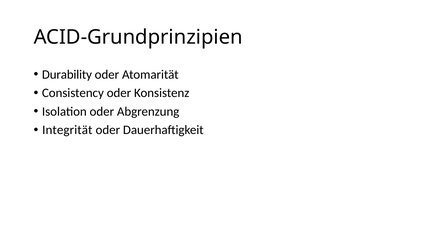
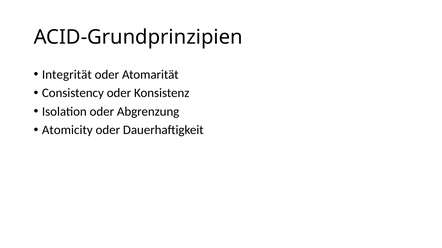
Durability: Durability -> Integrität
Integrität: Integrität -> Atomicity
